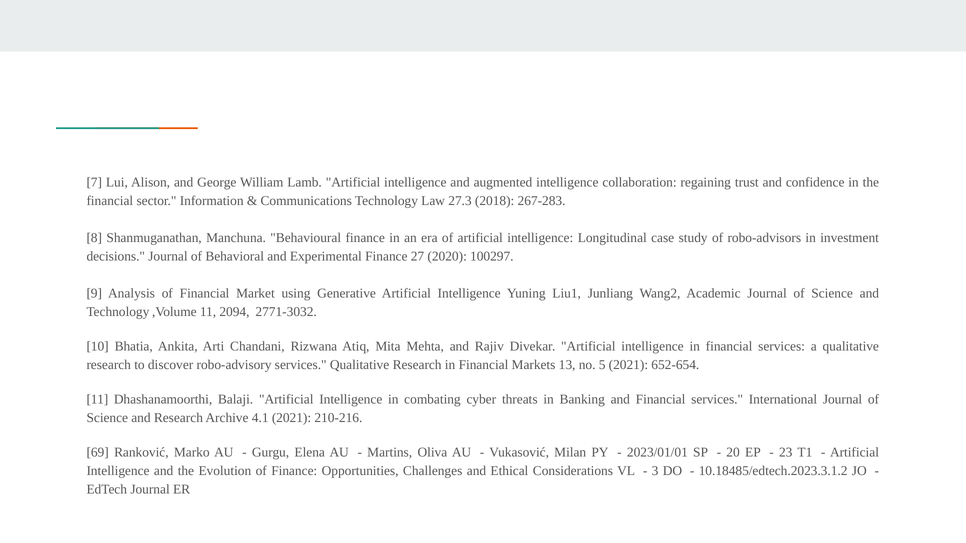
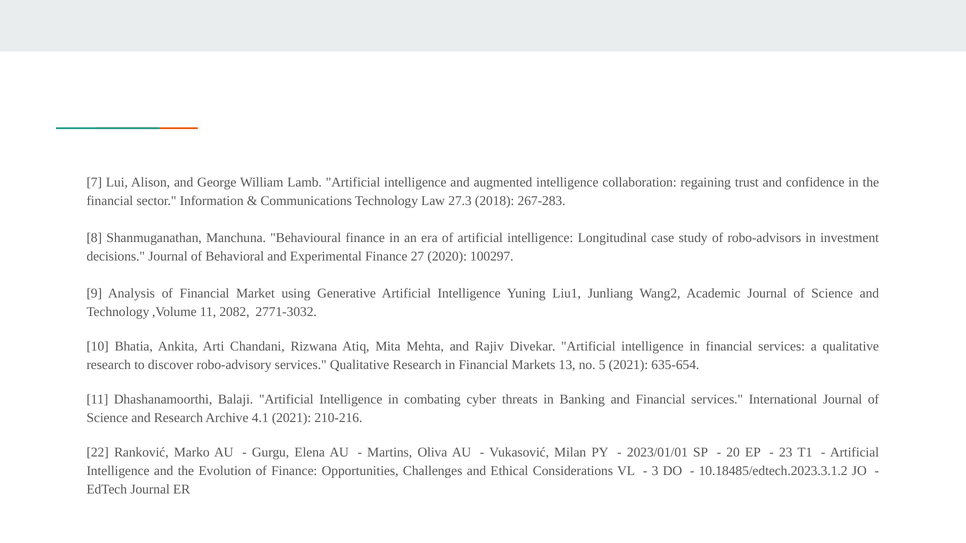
2094: 2094 -> 2082
652-654: 652-654 -> 635-654
69: 69 -> 22
